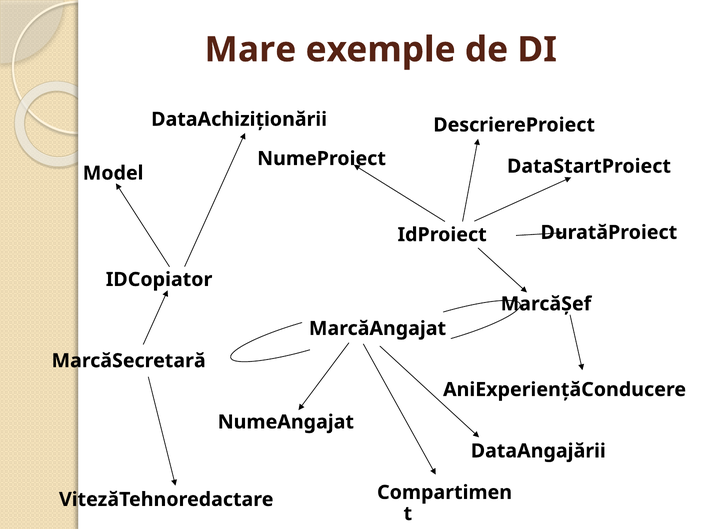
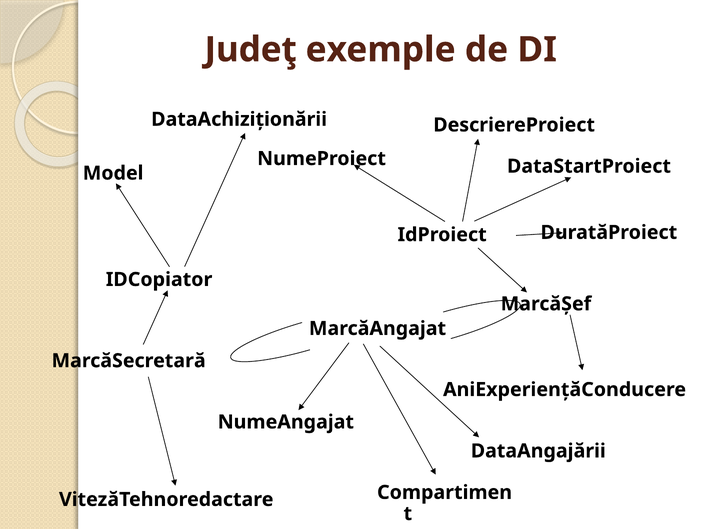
Mare: Mare -> Judeţ
